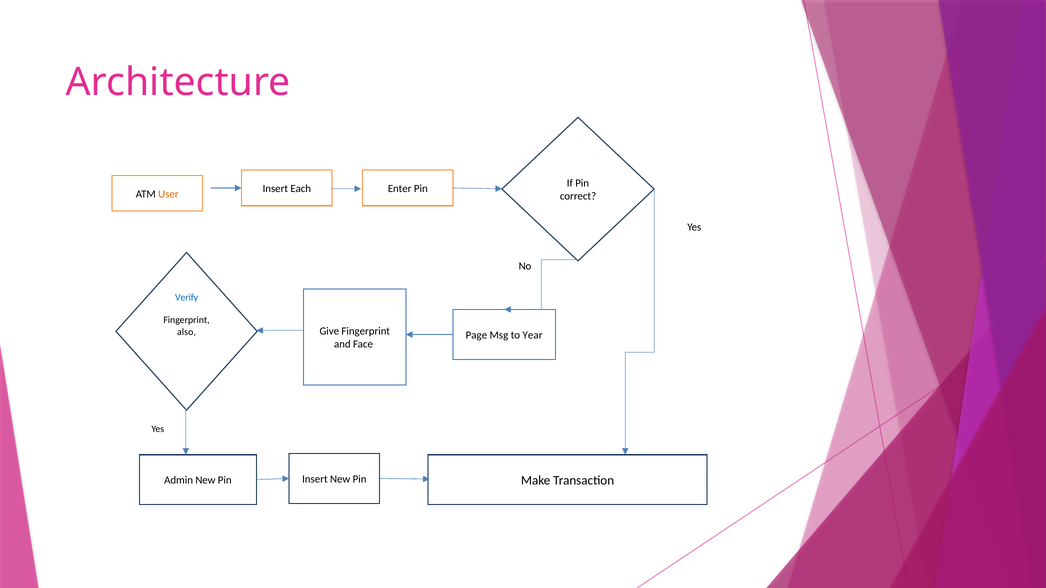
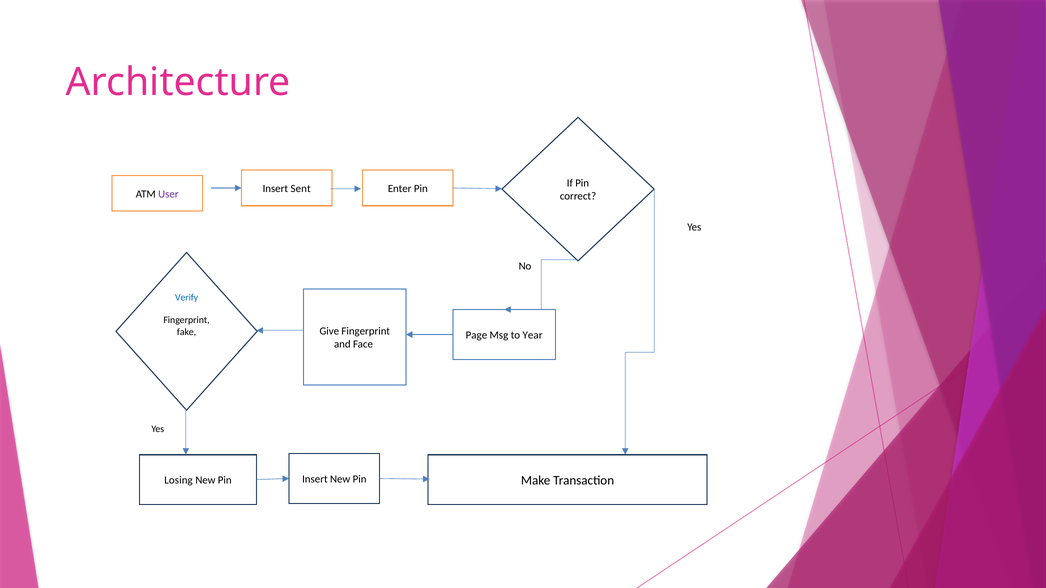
User colour: orange -> purple
Each: Each -> Sent
also: also -> fake
Admin: Admin -> Losing
